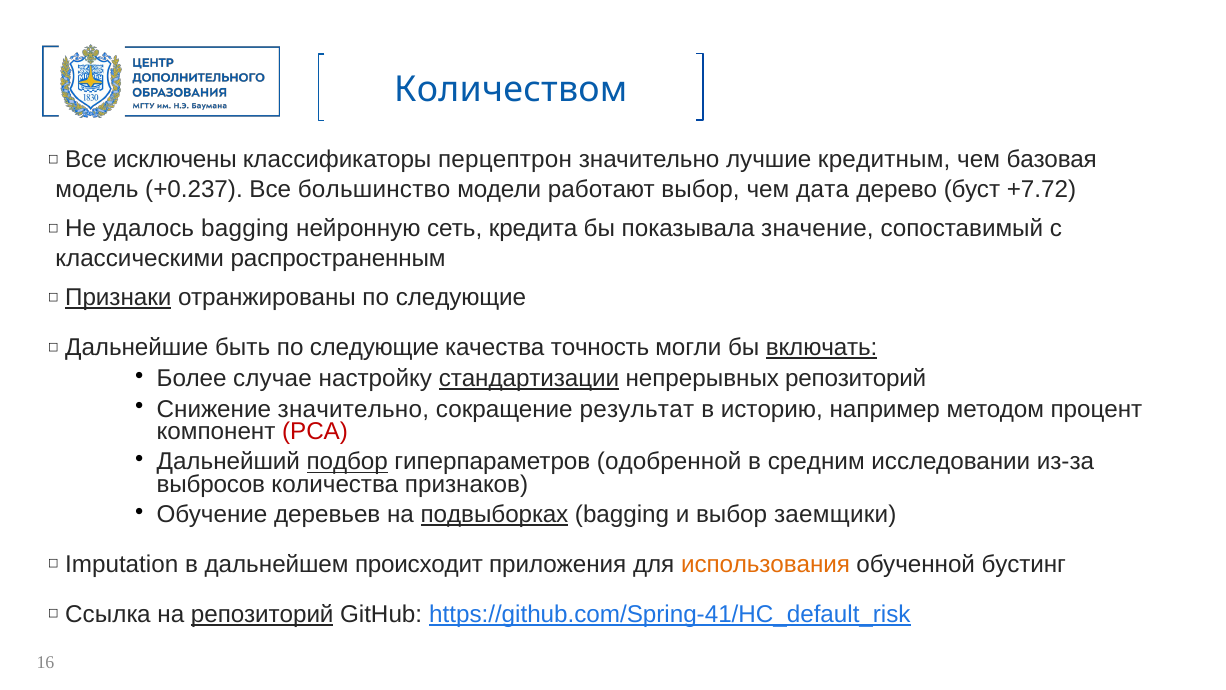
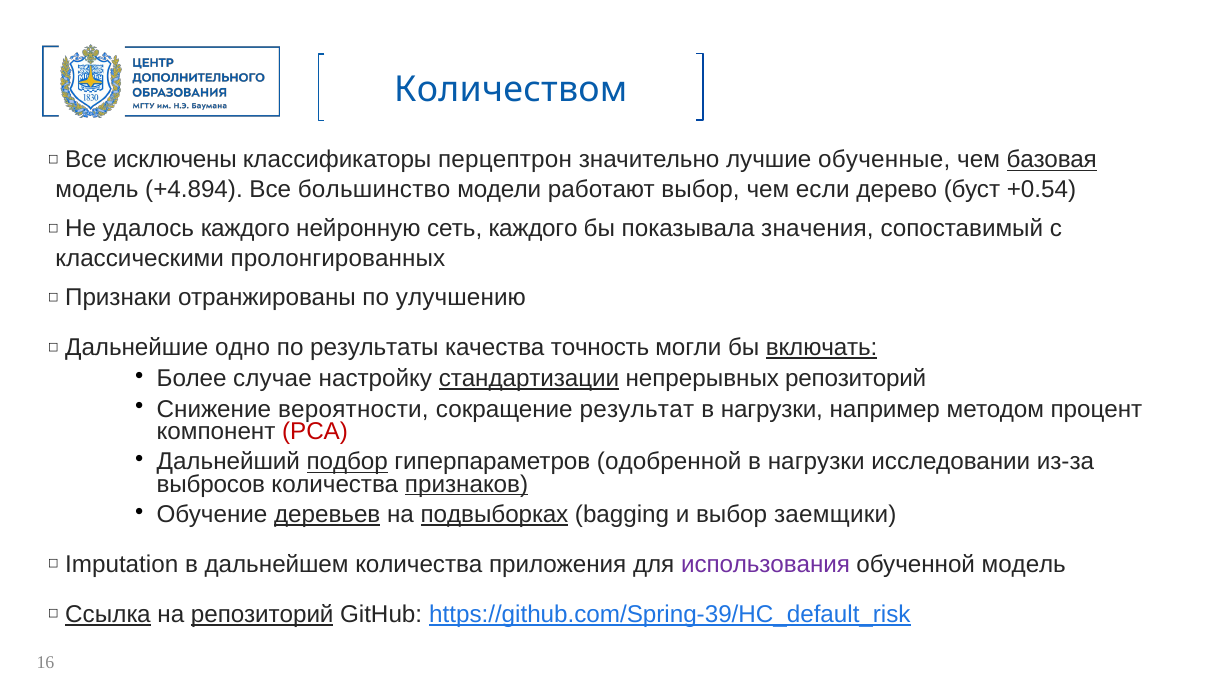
кредитным: кредитным -> обученные
базовая underline: none -> present
+0.237: +0.237 -> +4.894
дата: дата -> если
+7.72: +7.72 -> +0.54
удалось bagging: bagging -> каждого
сеть кредита: кредита -> каждого
значение: значение -> значения
распространенным: распространенным -> пролонгированных
Признаки underline: present -> none
отранжированы по следующие: следующие -> улучшению
быть: быть -> одно
следующие at (374, 347): следующие -> результаты
Снижение значительно: значительно -> вероятности
историю at (772, 409): историю -> нагрузки
средним at (816, 462): средним -> нагрузки
признаков underline: none -> present
деревьев underline: none -> present
дальнейшем происходит: происходит -> количества
использования colour: orange -> purple
обученной бустинг: бустинг -> модель
Ссылка underline: none -> present
https://github.com/Spring-41/HC_default_risk: https://github.com/Spring-41/HC_default_risk -> https://github.com/Spring-39/HC_default_risk
